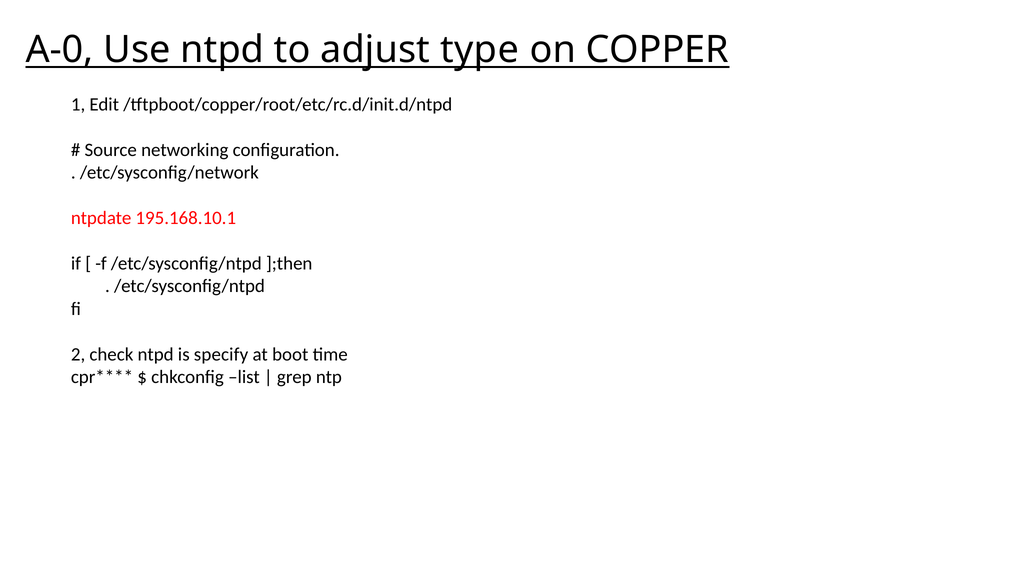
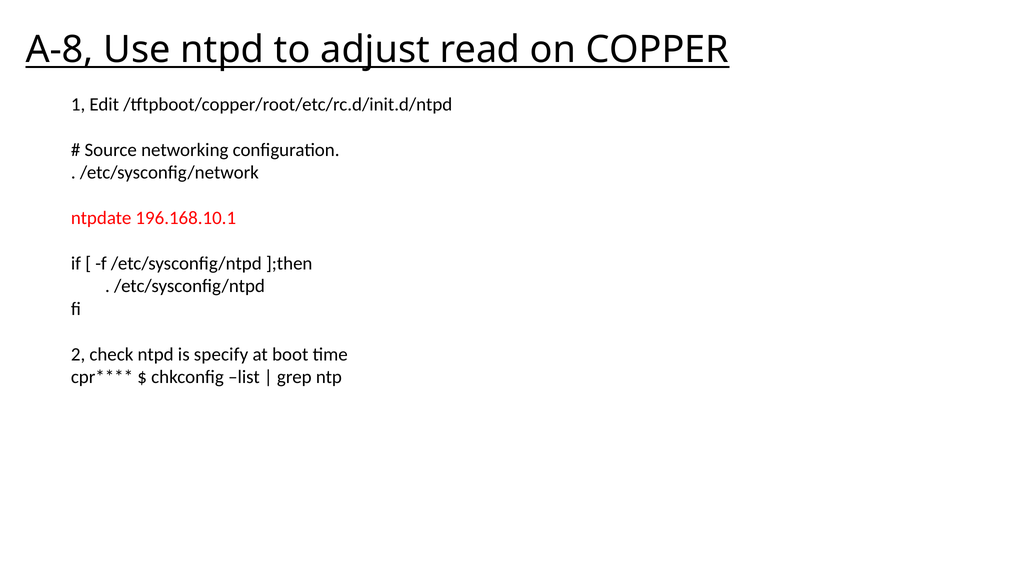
A-0: A-0 -> A-8
type: type -> read
195.168.10.1: 195.168.10.1 -> 196.168.10.1
